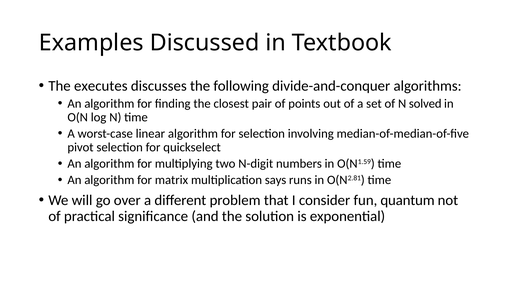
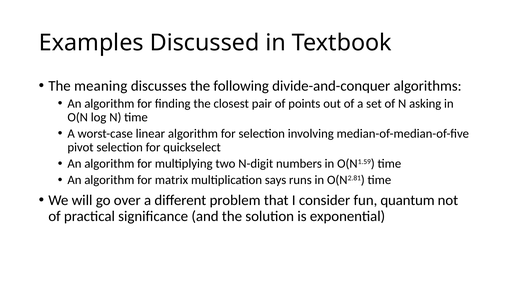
executes: executes -> meaning
solved: solved -> asking
